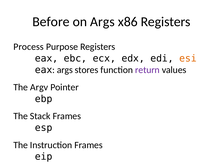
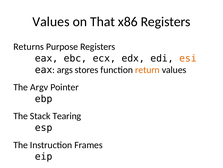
Before at (51, 22): Before -> Values
on Args: Args -> That
Process: Process -> Returns
return colour: purple -> orange
Stack Frames: Frames -> Tearing
